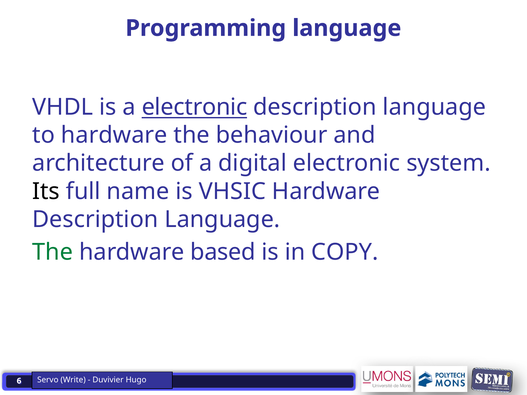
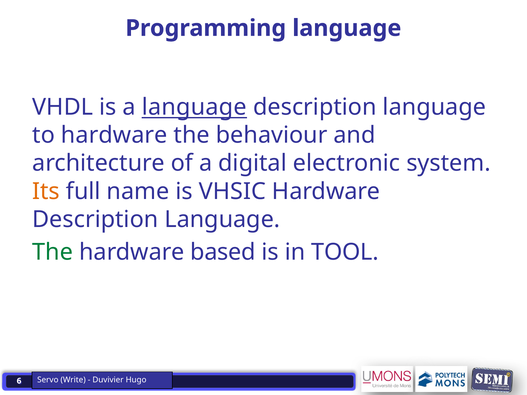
a electronic: electronic -> language
Its colour: black -> orange
COPY: COPY -> TOOL
